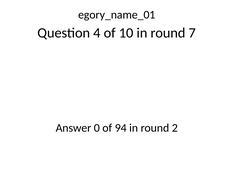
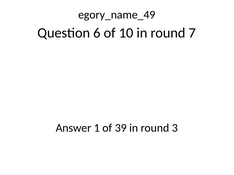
egory_name_01: egory_name_01 -> egory_name_49
4: 4 -> 6
0: 0 -> 1
94: 94 -> 39
2: 2 -> 3
